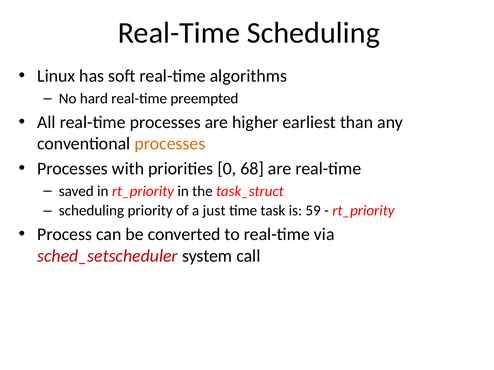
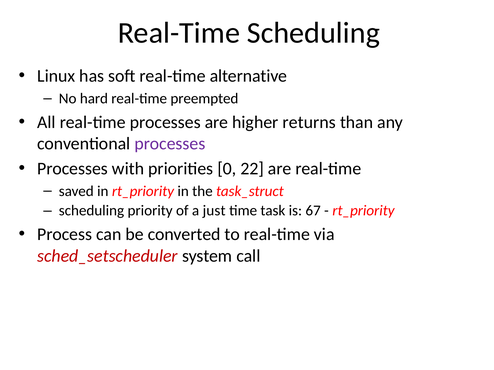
algorithms: algorithms -> alternative
earliest: earliest -> returns
processes at (170, 144) colour: orange -> purple
68: 68 -> 22
59: 59 -> 67
